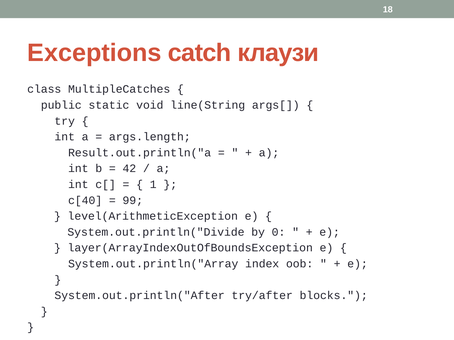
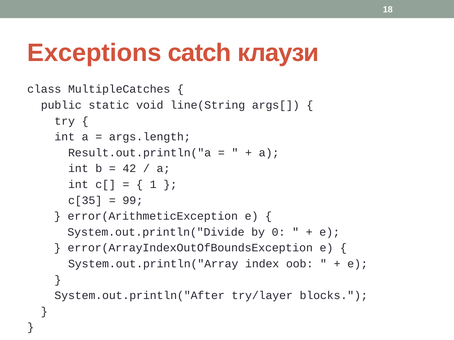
c[40: c[40 -> c[35
level(ArithmeticException: level(ArithmeticException -> error(ArithmeticException
layer(ArrayIndexOutOfBoundsException: layer(ArrayIndexOutOfBoundsException -> error(ArrayIndexOutOfBoundsException
try/after: try/after -> try/layer
